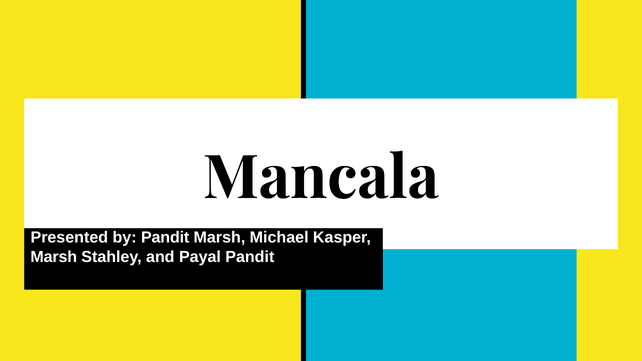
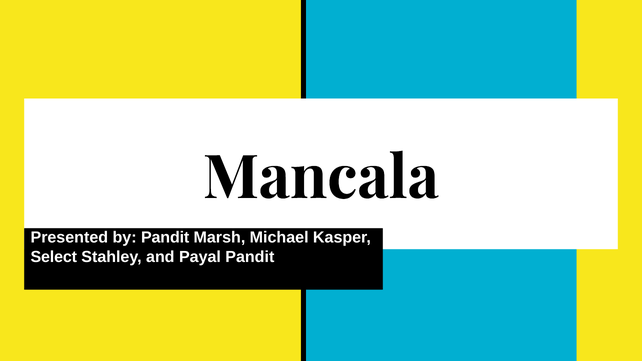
Marsh at (54, 257): Marsh -> Select
